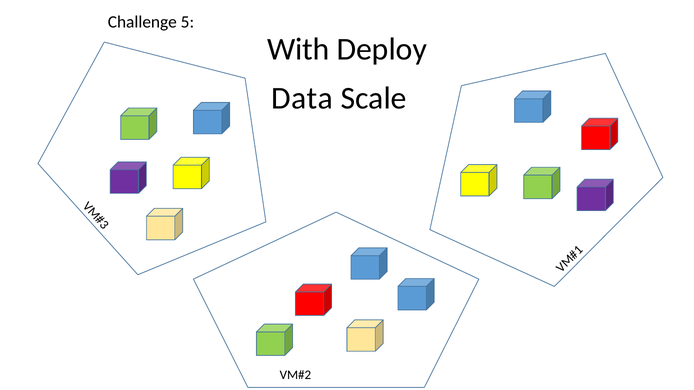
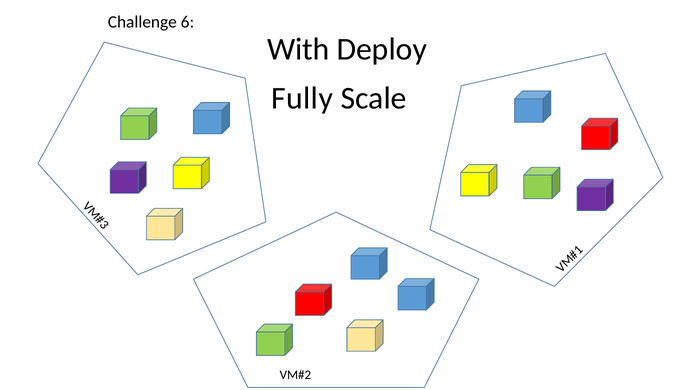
5: 5 -> 6
Data: Data -> Fully
